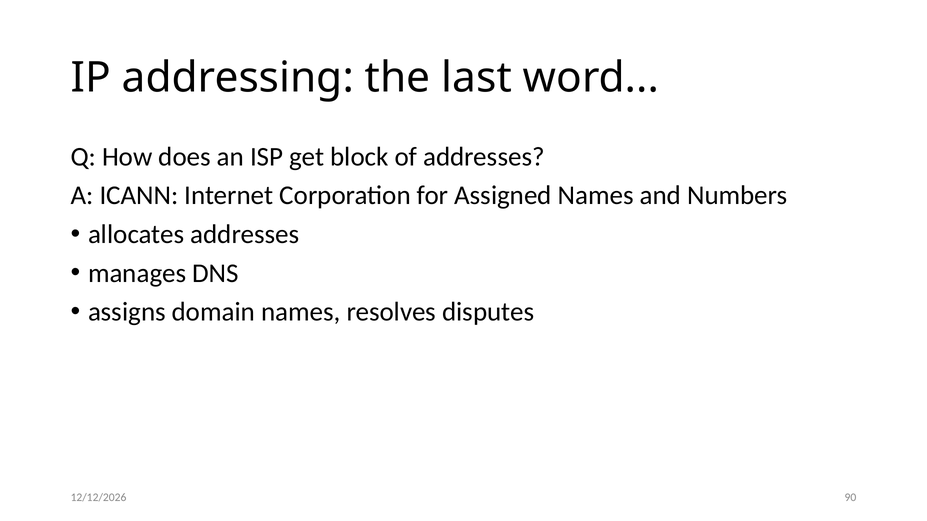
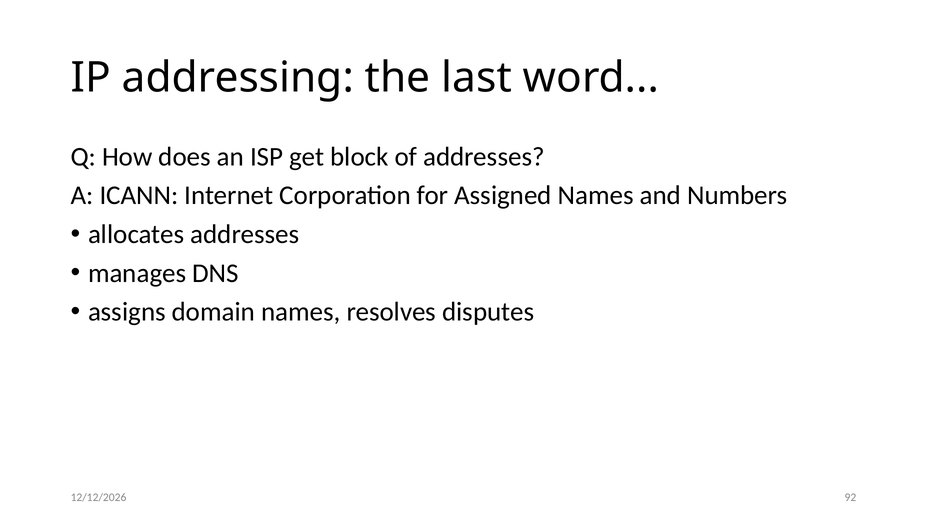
90: 90 -> 92
